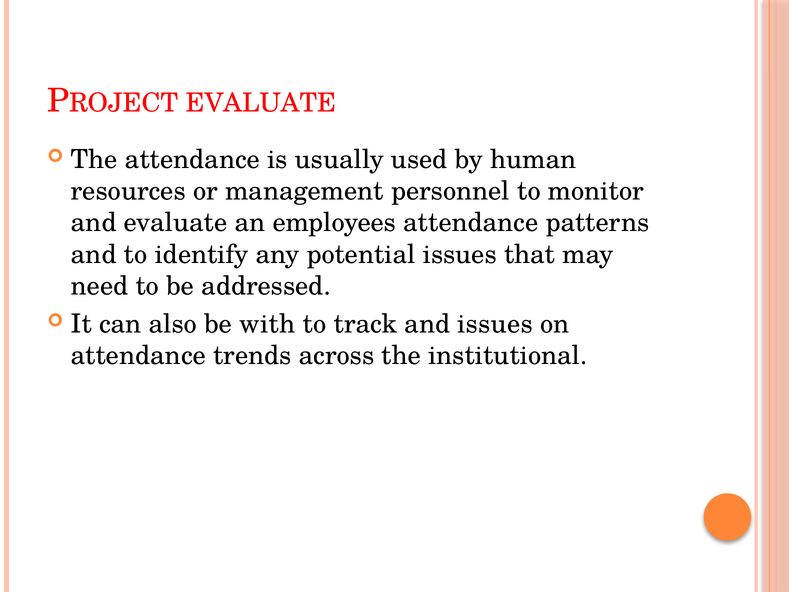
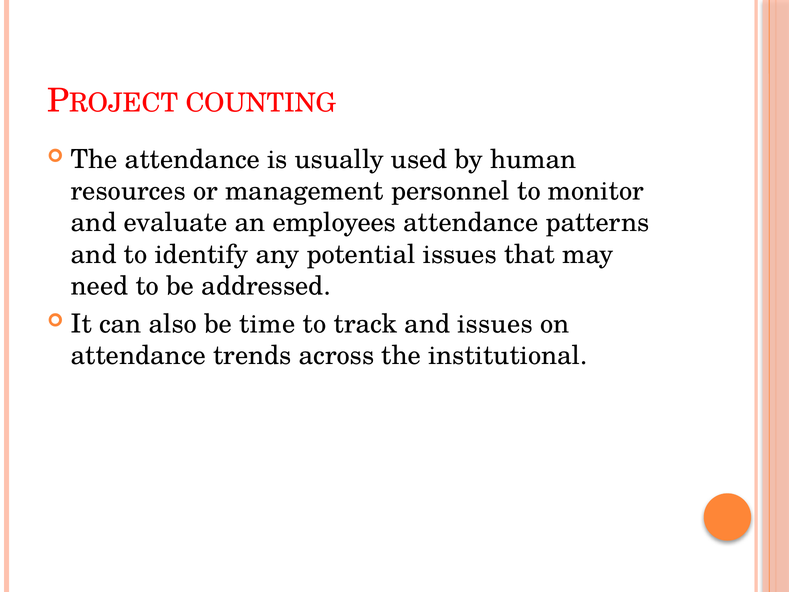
EVALUATE at (261, 103): EVALUATE -> COUNTING
with: with -> time
